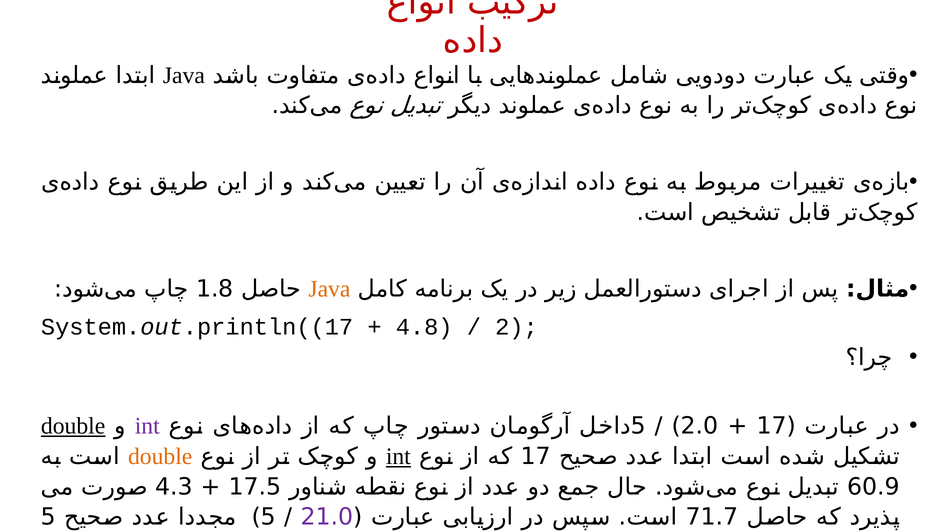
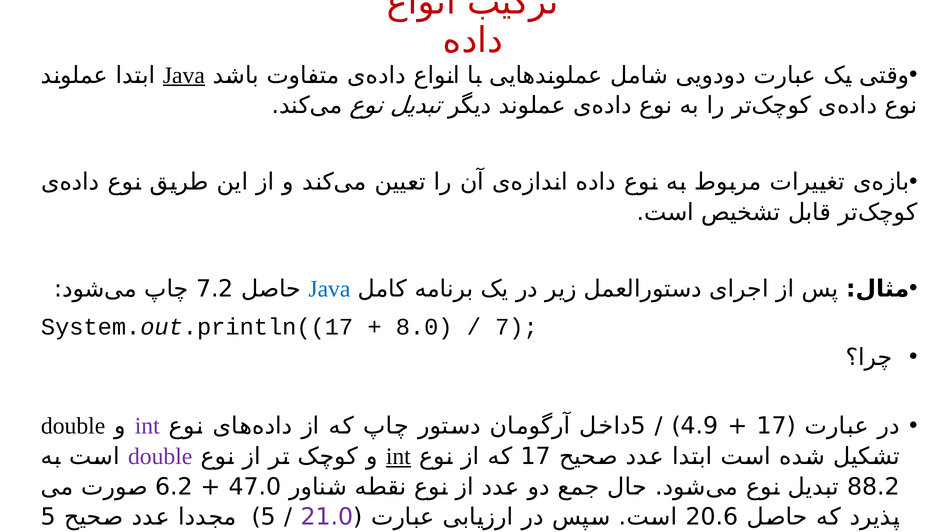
Java at (184, 75) underline: none -> present
Java at (329, 289) colour: orange -> blue
1.8: 1.8 -> 7.2
4.8: 4.8 -> 8.0
2: 2 -> 7
double at (73, 426) underline: present -> none
2.0: 2.0 -> 4.9
double at (160, 457) colour: orange -> purple
4.3: 4.3 -> 6.2
17.5: 17.5 -> 47.0
60.9: 60.9 -> 88.2
71.7: 71.7 -> 20.6
